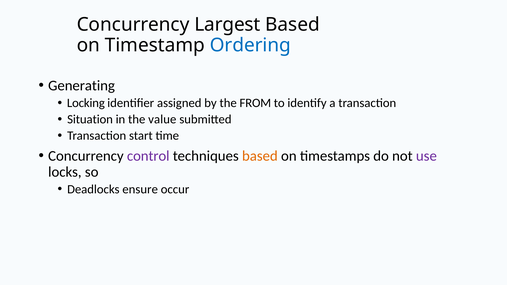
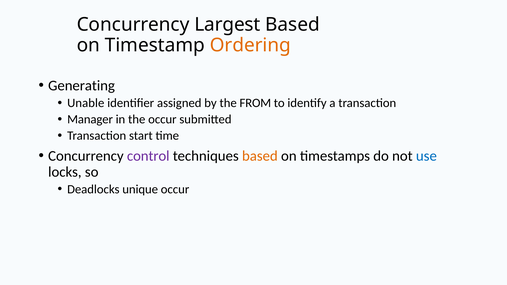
Ordering colour: blue -> orange
Locking: Locking -> Unable
Situation: Situation -> Manager
the value: value -> occur
use colour: purple -> blue
ensure: ensure -> unique
